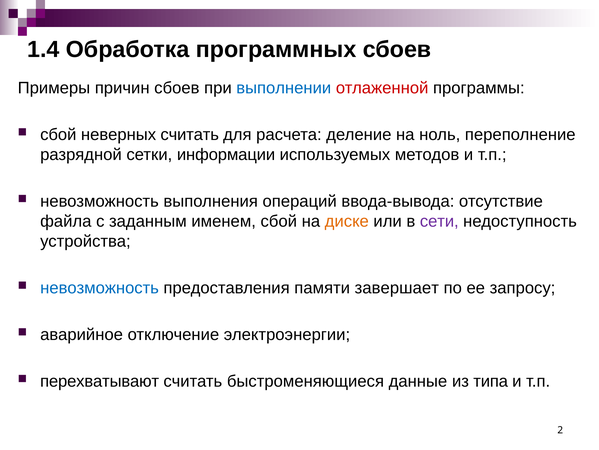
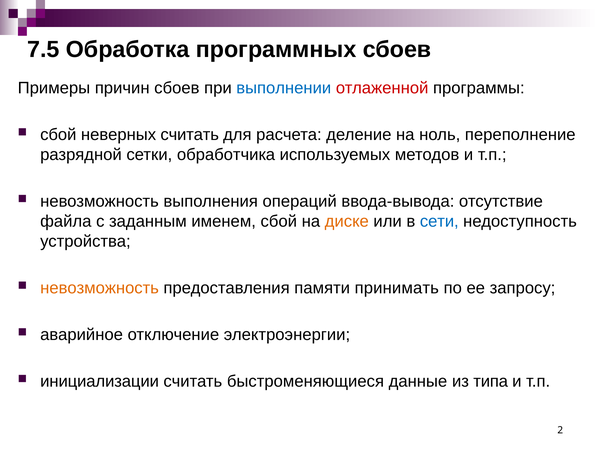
1.4: 1.4 -> 7.5
информации: информации -> обработчика
сети colour: purple -> blue
невозможность at (100, 288) colour: blue -> orange
завершает: завершает -> принимать
перехватывают: перехватывают -> инициализации
